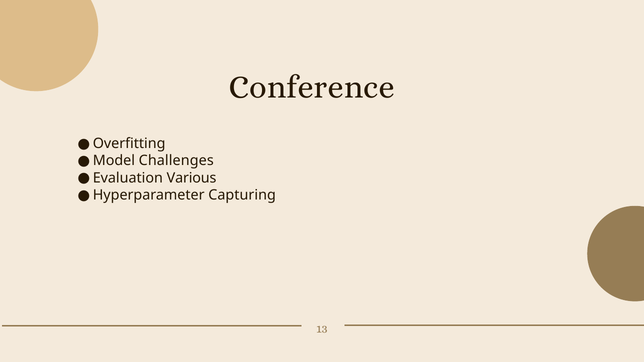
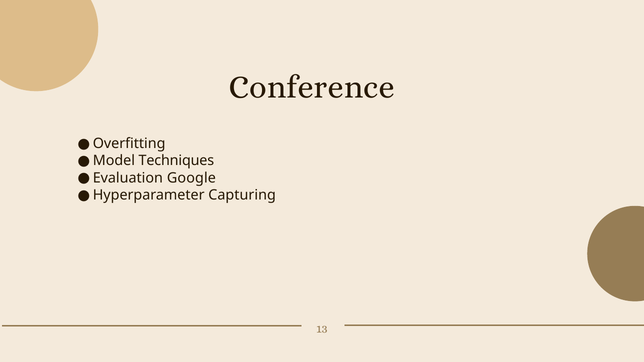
Challenges: Challenges -> Techniques
Various: Various -> Google
